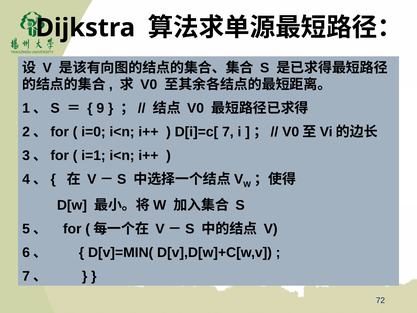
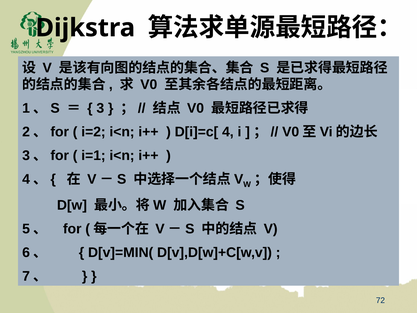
9: 9 -> 3
i=0: i=0 -> i=2
7: 7 -> 4
